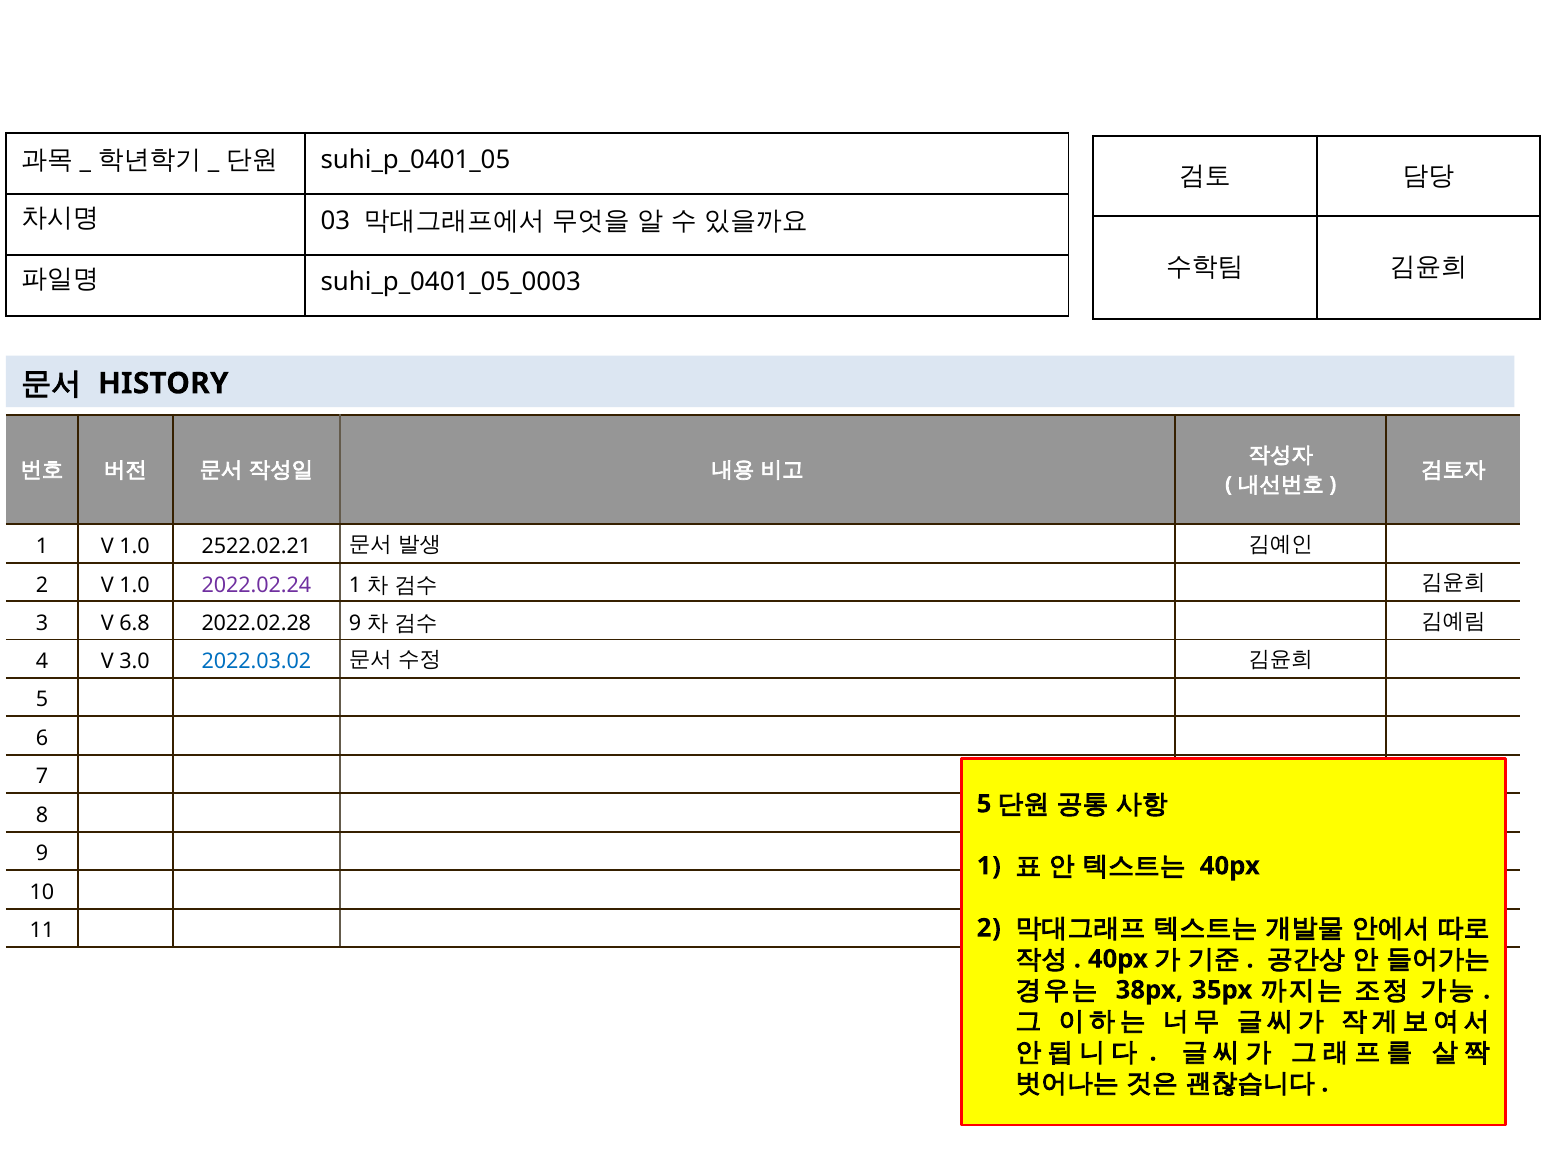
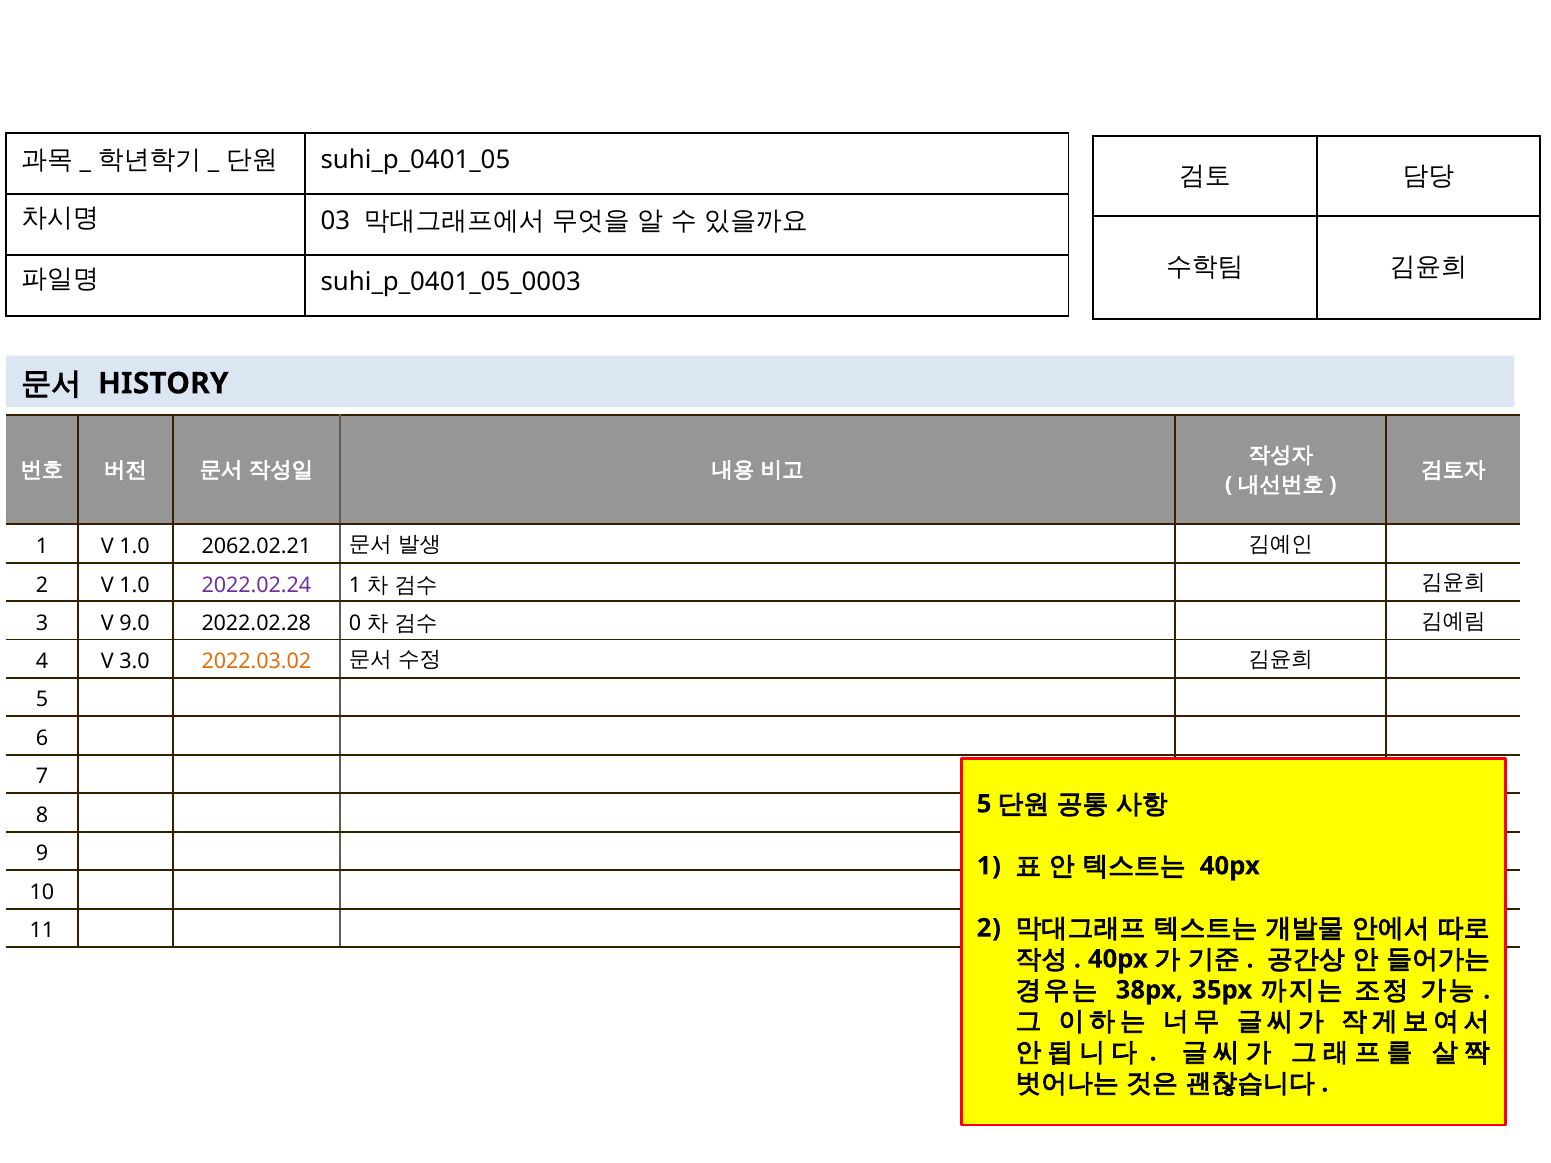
2522.02.21: 2522.02.21 -> 2062.02.21
6.8: 6.8 -> 9.0
2022.02.28 9: 9 -> 0
2022.03.02 colour: blue -> orange
